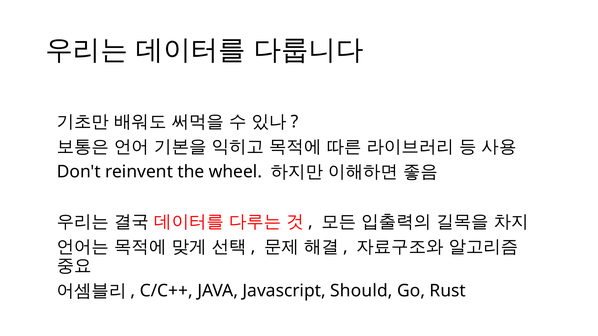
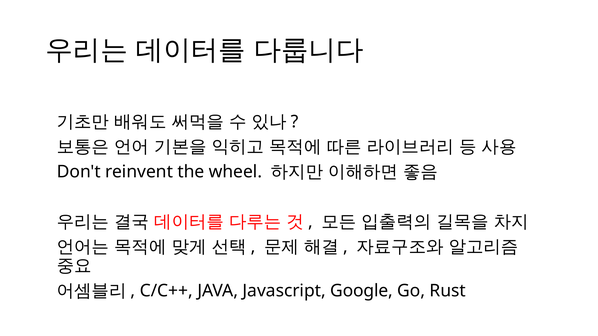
Should: Should -> Google
